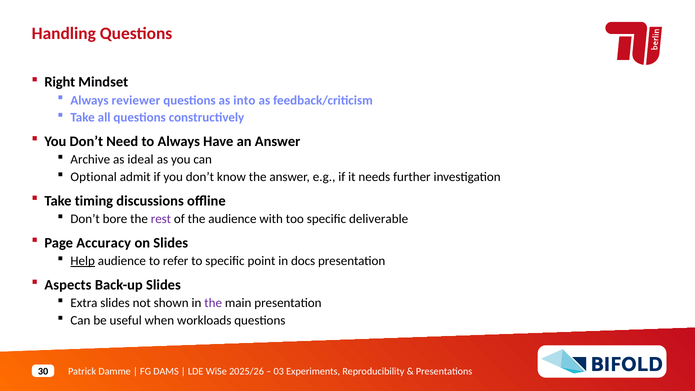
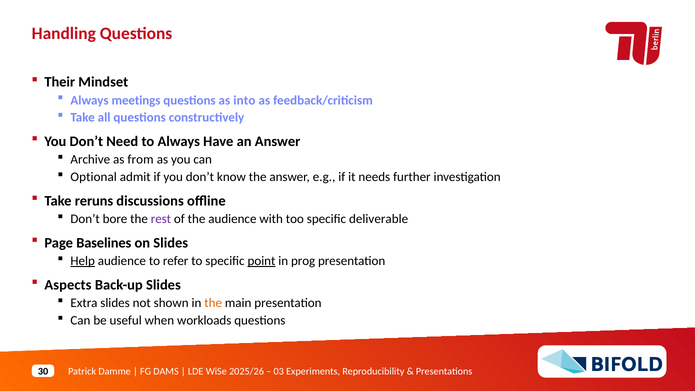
Right: Right -> Their
reviewer: reviewer -> meetings
ideal: ideal -> from
timing: timing -> reruns
Accuracy: Accuracy -> Baselines
point underline: none -> present
docs: docs -> prog
the at (213, 303) colour: purple -> orange
